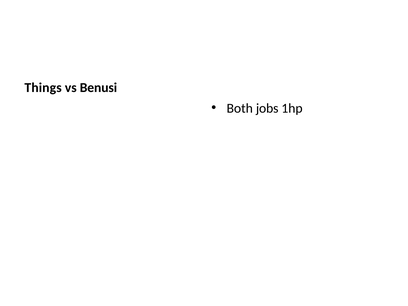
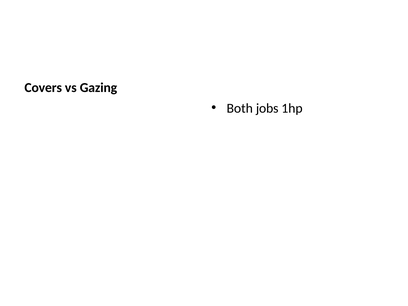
Things: Things -> Covers
Benusi: Benusi -> Gazing
